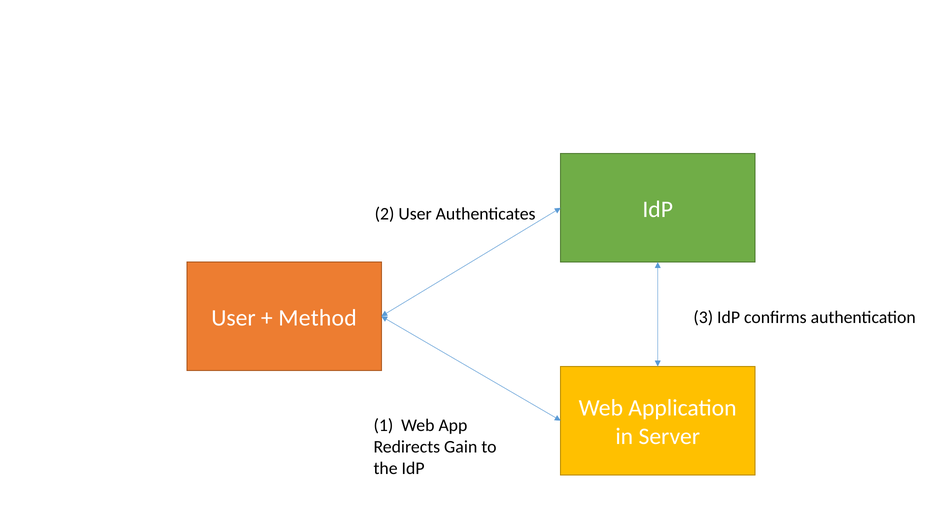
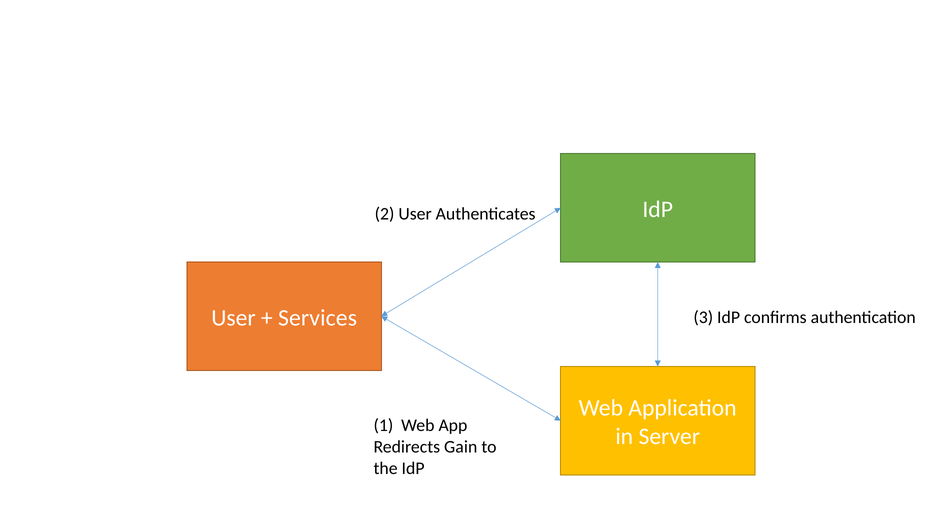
Method: Method -> Services
